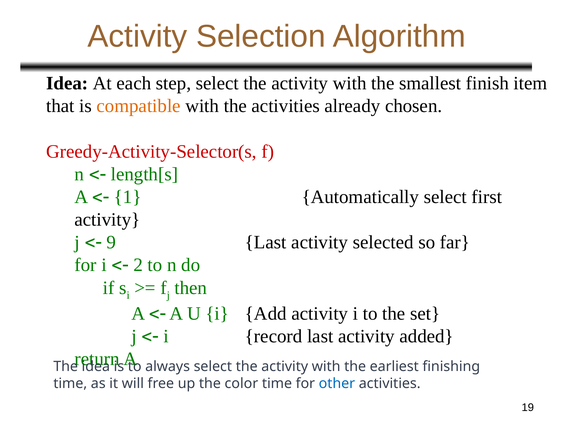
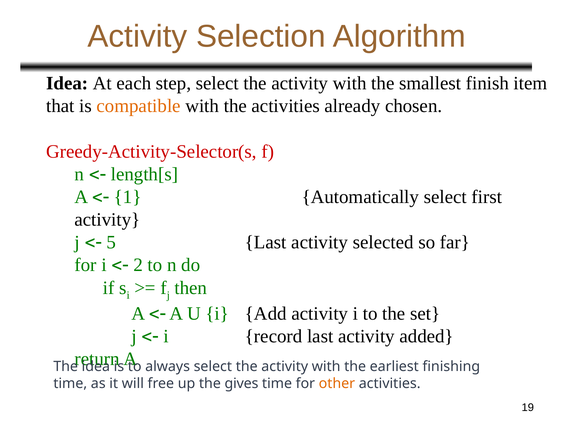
9: 9 -> 5
color: color -> gives
other colour: blue -> orange
